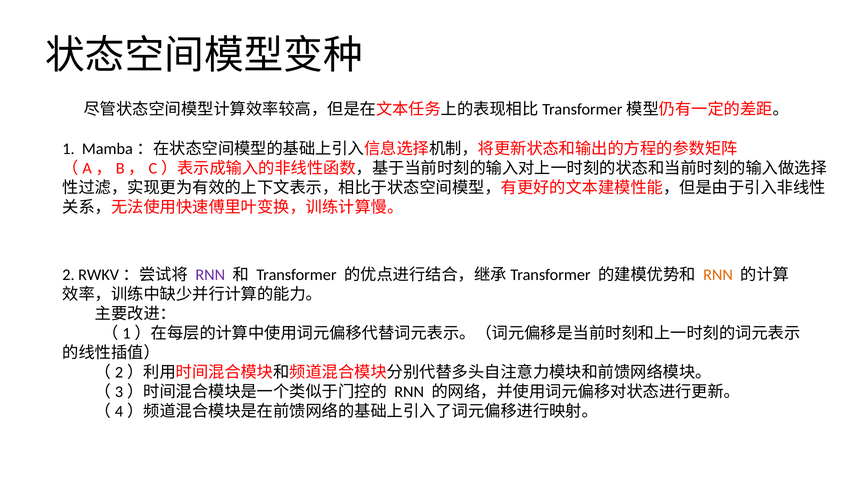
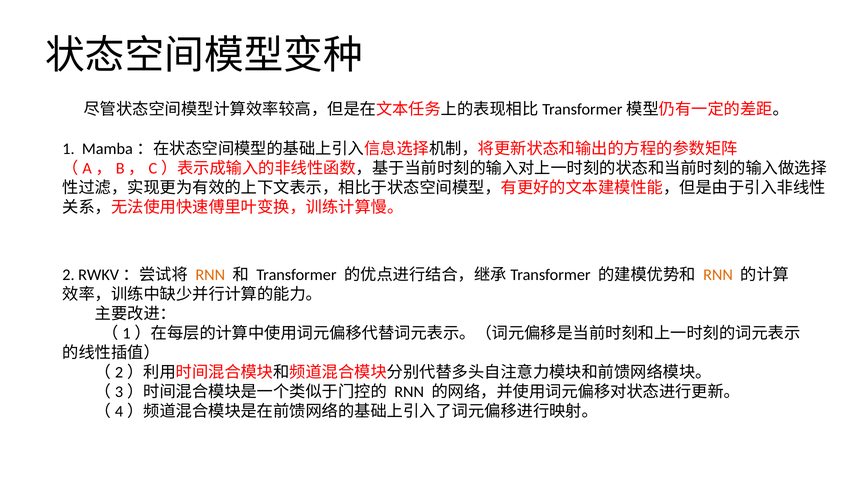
RNN at (210, 275) colour: purple -> orange
